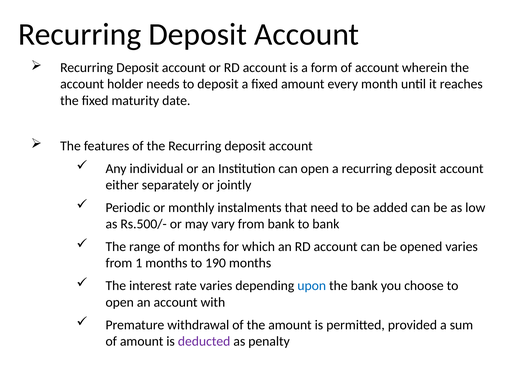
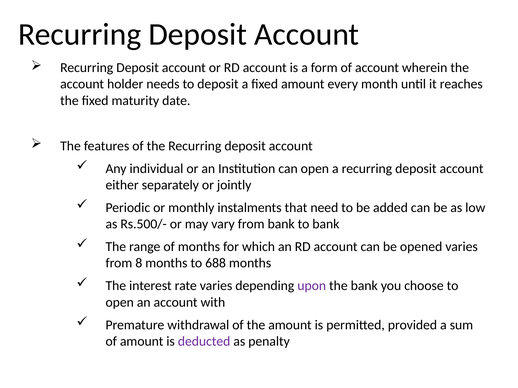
1: 1 -> 8
190: 190 -> 688
upon colour: blue -> purple
